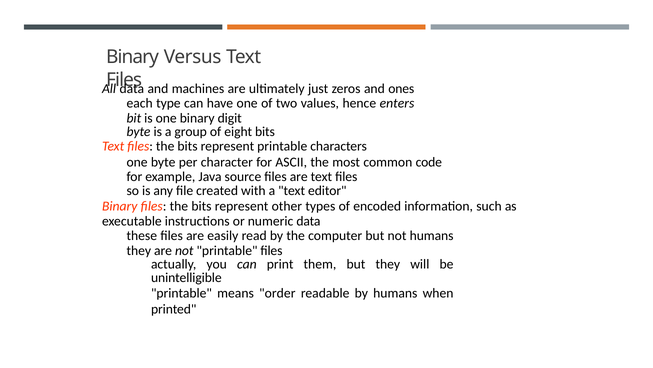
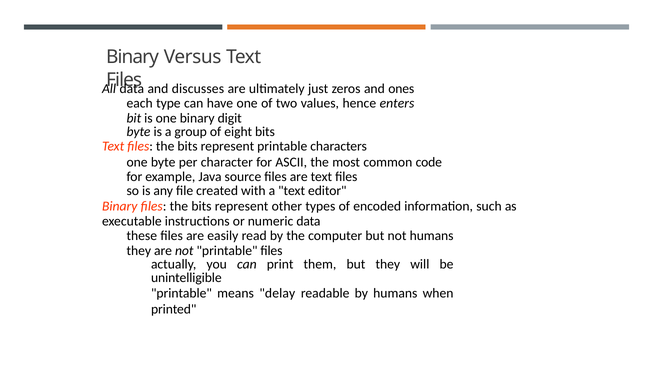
machines: machines -> discusses
order: order -> delay
